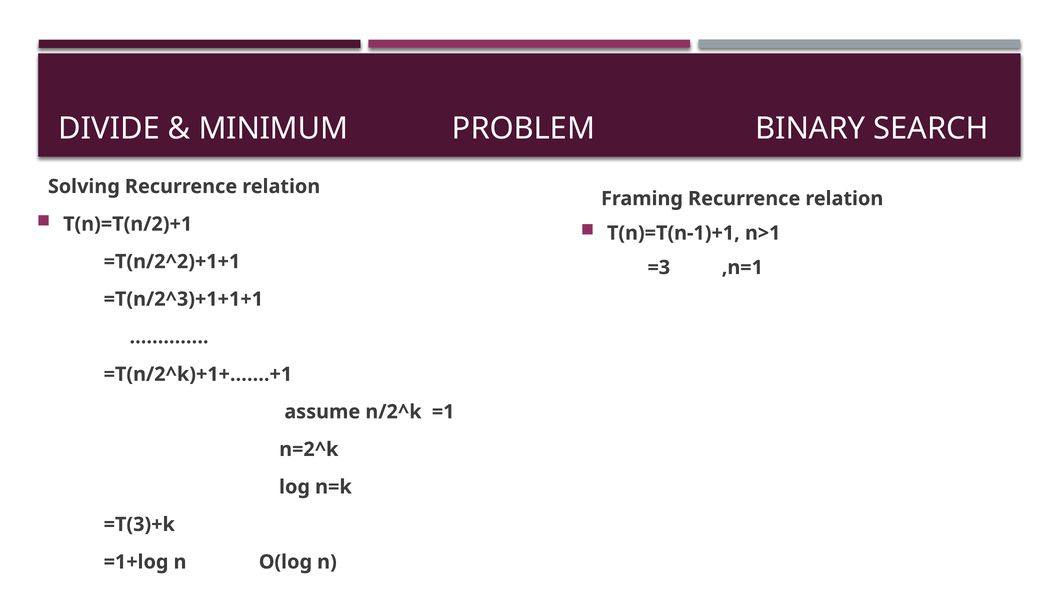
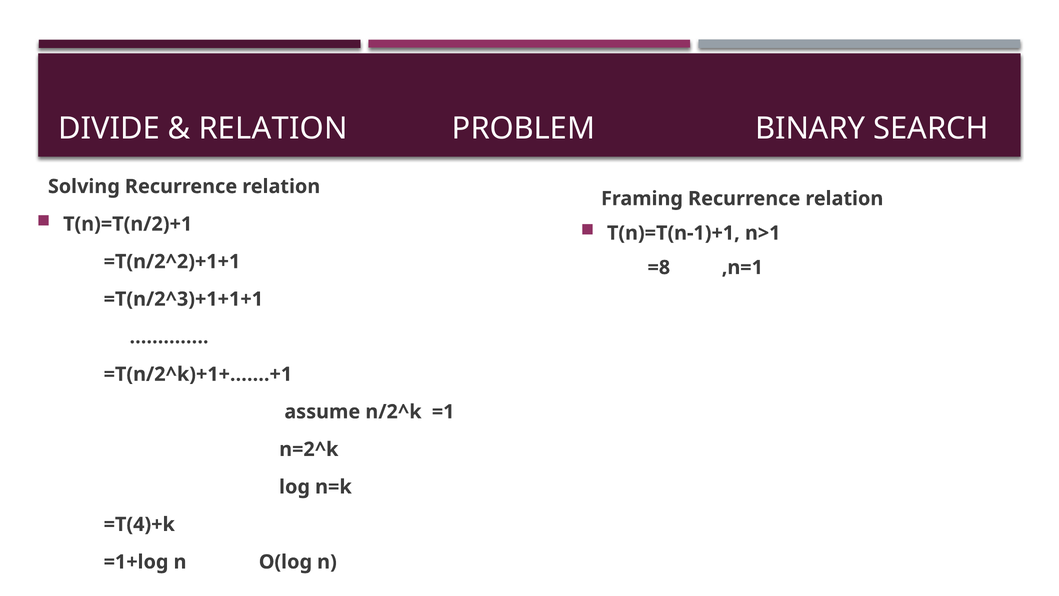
MINIMUM at (273, 129): MINIMUM -> RELATION
=3: =3 -> =8
=T(3)+k: =T(3)+k -> =T(4)+k
